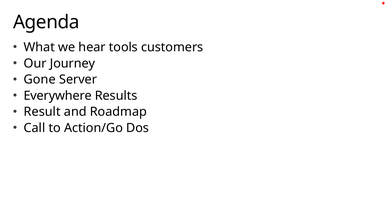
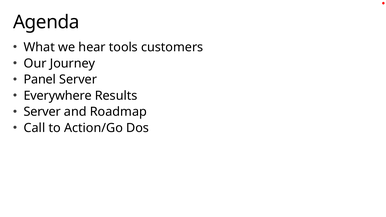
Gone: Gone -> Panel
Result at (42, 112): Result -> Server
